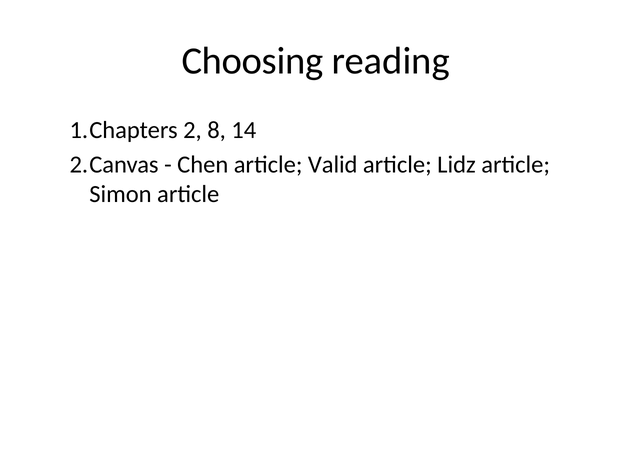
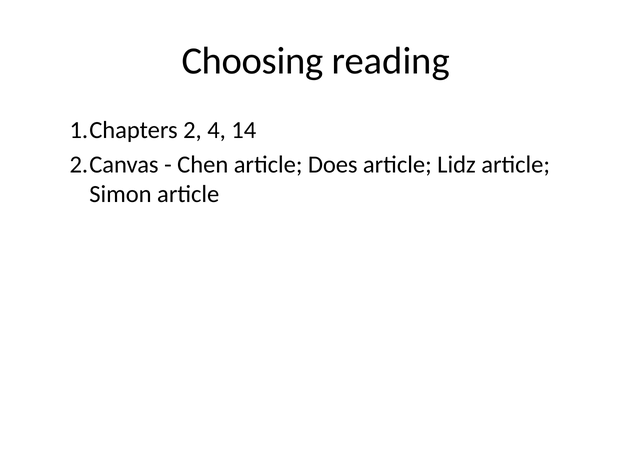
8: 8 -> 4
Valid: Valid -> Does
